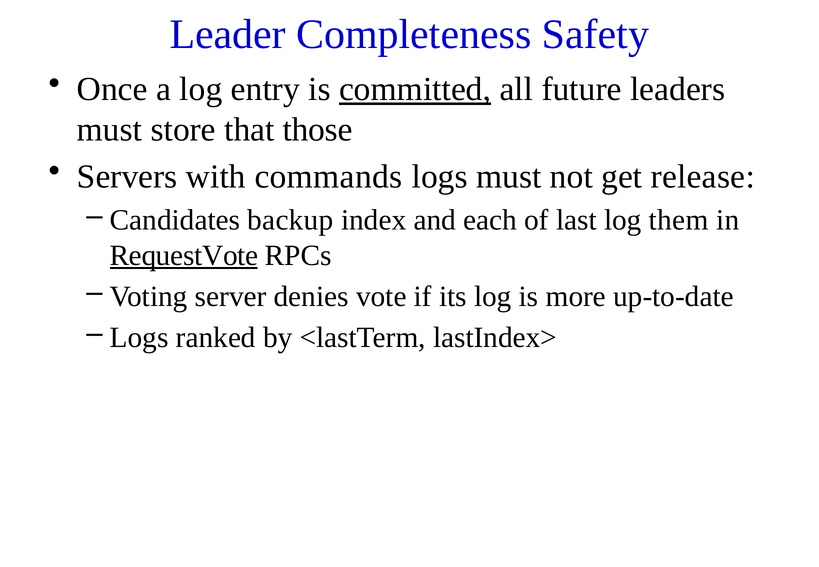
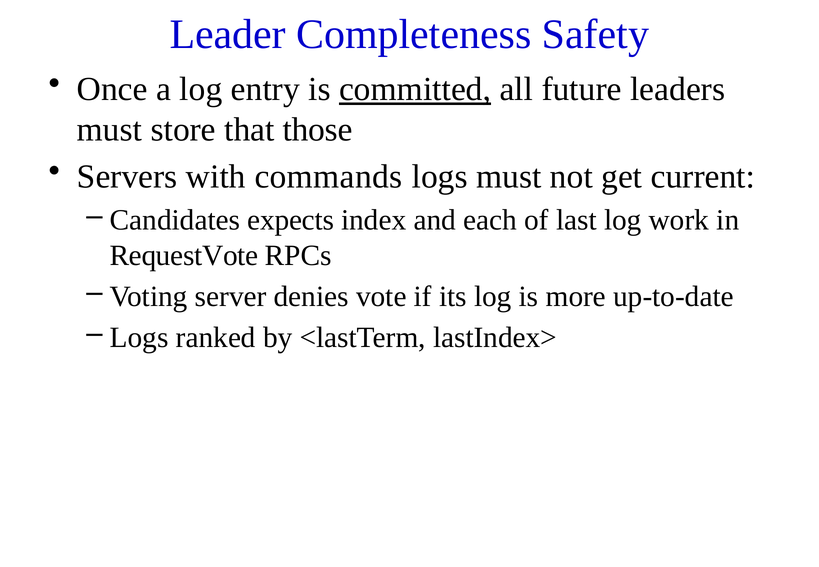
release: release -> current
backup: backup -> expects
them: them -> work
RequestVote underline: present -> none
